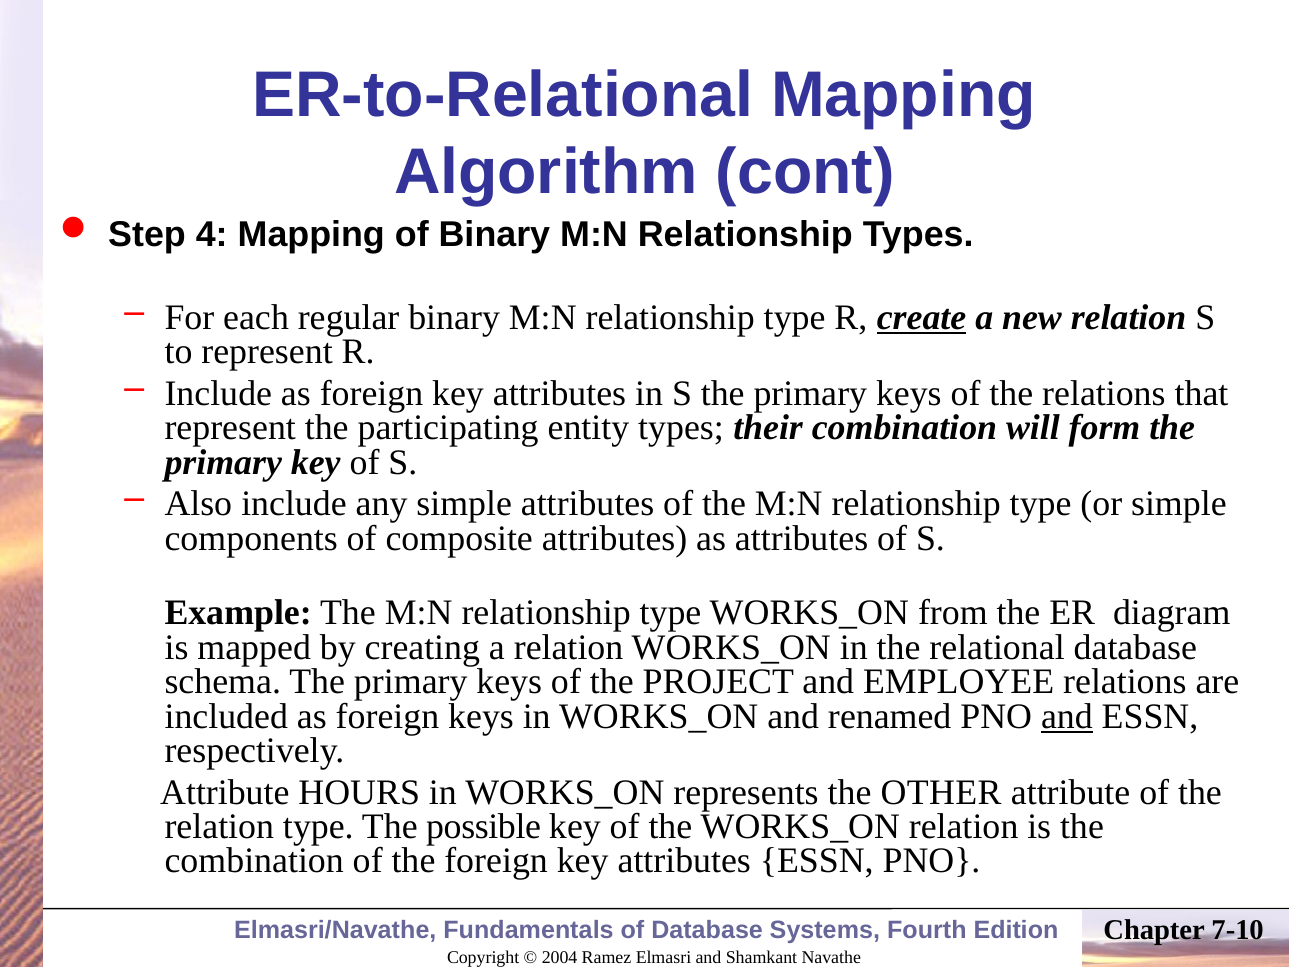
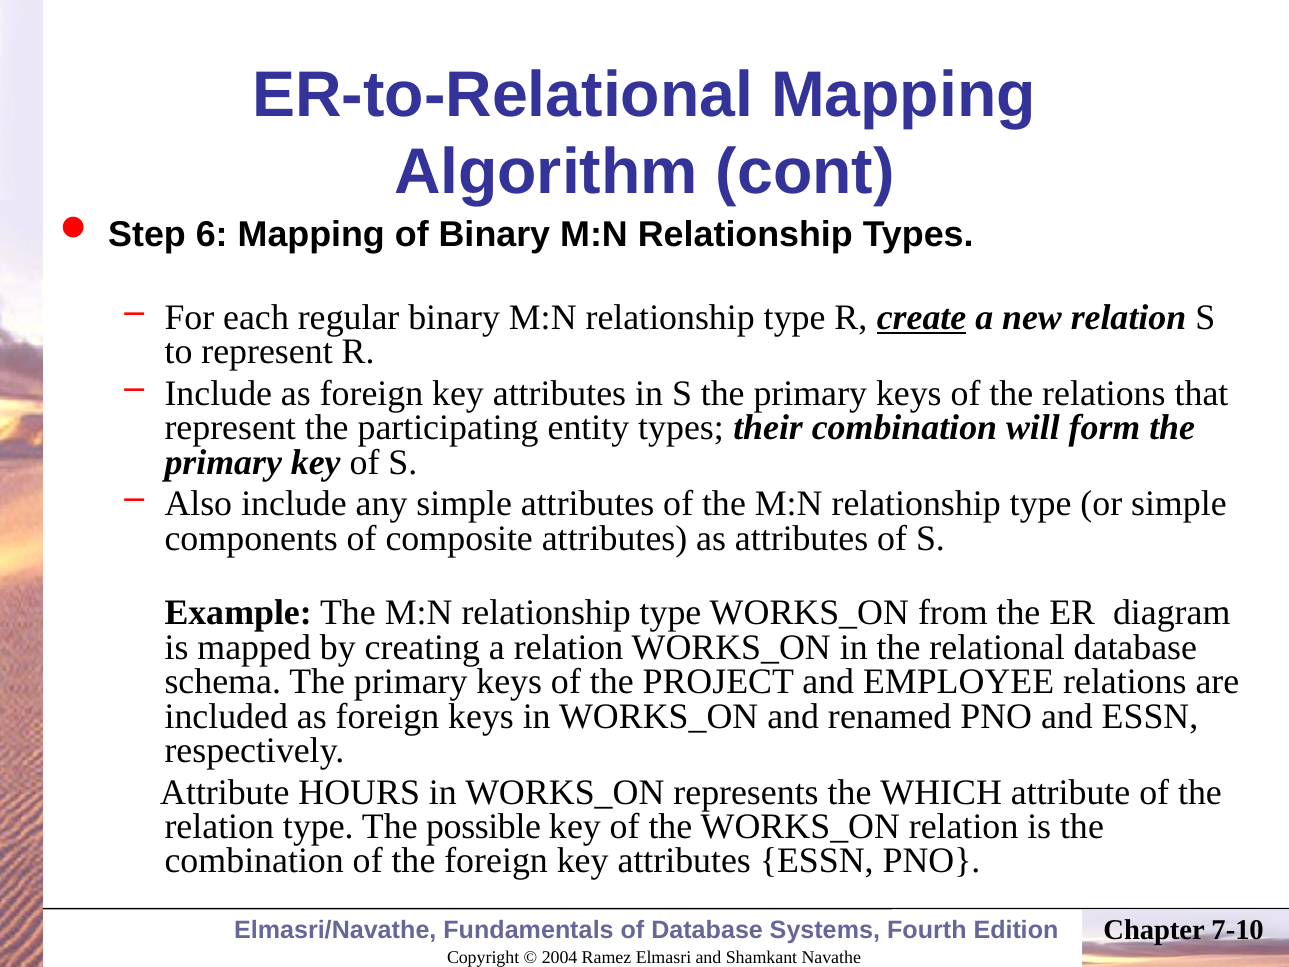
4: 4 -> 6
and at (1067, 716) underline: present -> none
OTHER: OTHER -> WHICH
